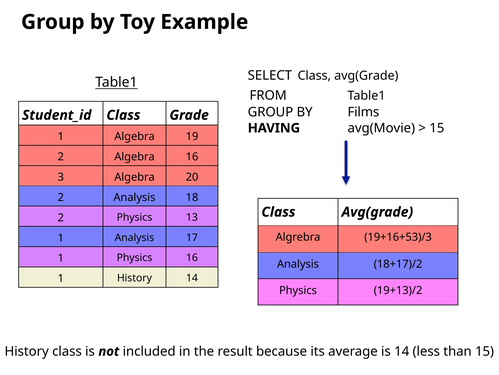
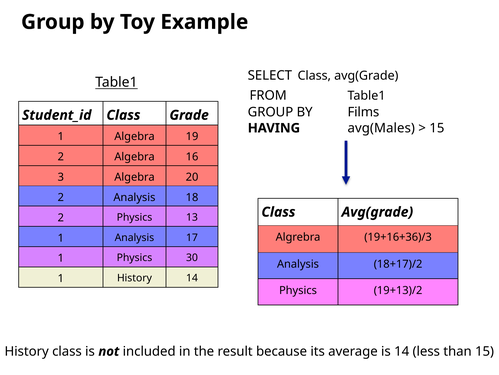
avg(Movie: avg(Movie -> avg(Males
19+16+53)/3: 19+16+53)/3 -> 19+16+36)/3
Physics 16: 16 -> 30
